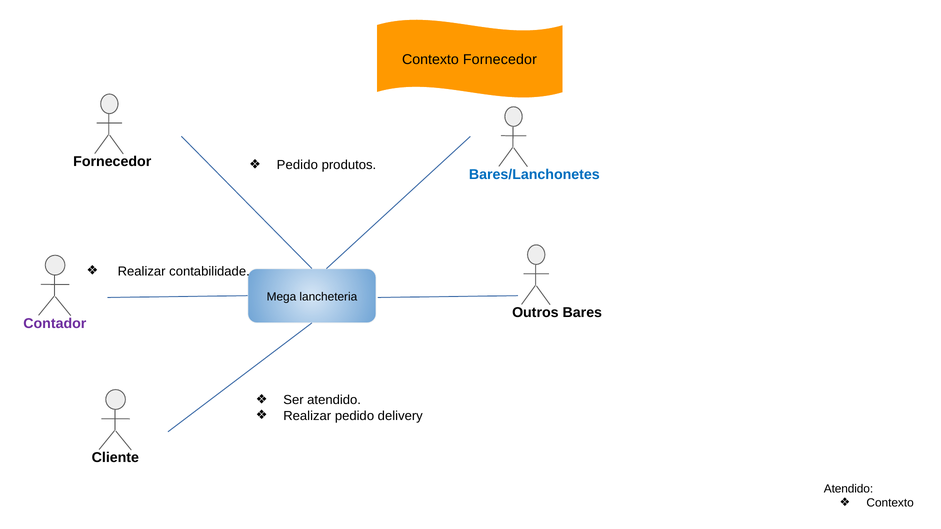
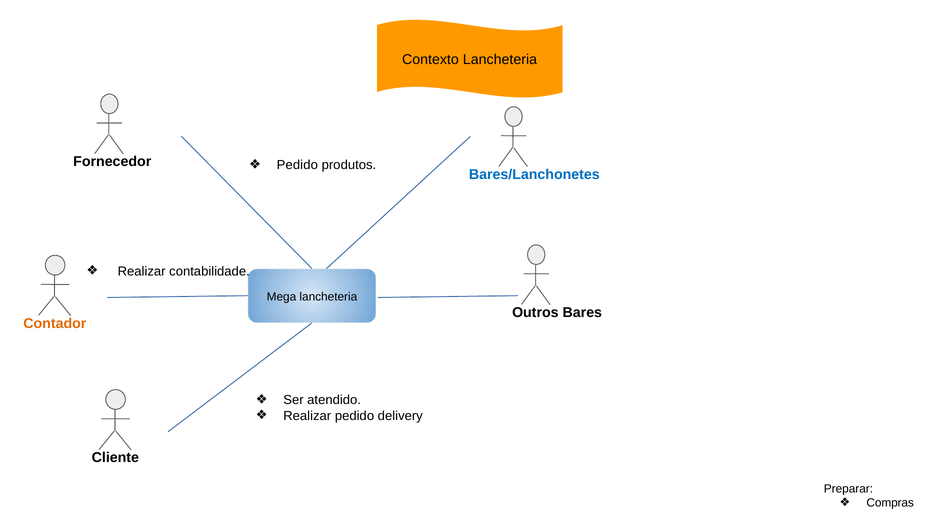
Fornecedor at (500, 60): Fornecedor -> Lancheteria
Contador colour: purple -> orange
Atendido at (848, 489): Atendido -> Preparar
Contexto at (890, 503): Contexto -> Compras
